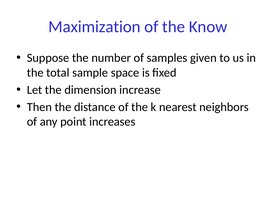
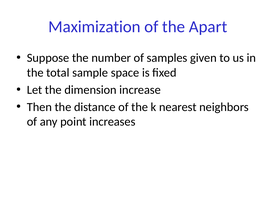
Know: Know -> Apart
